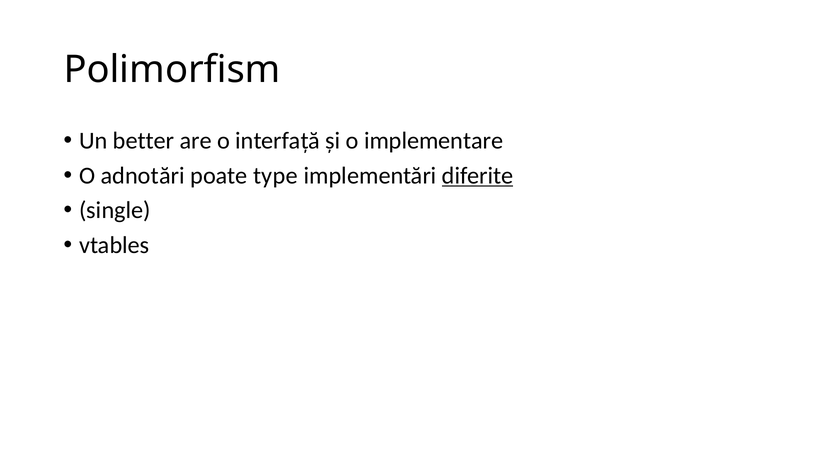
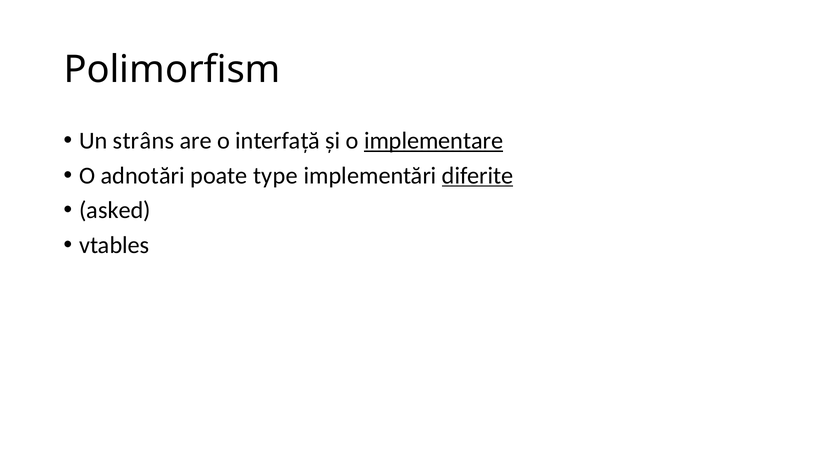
better: better -> strâns
implementare underline: none -> present
single: single -> asked
